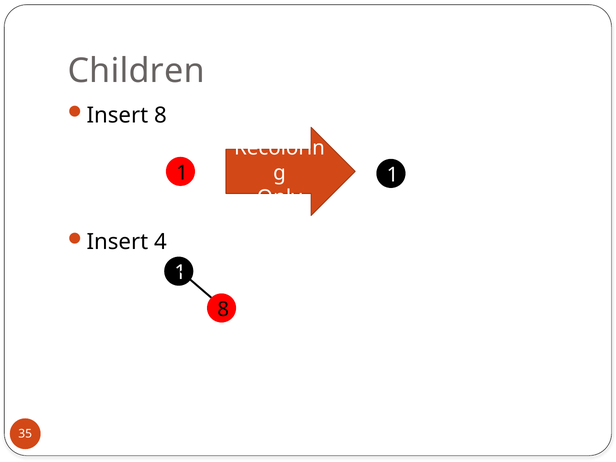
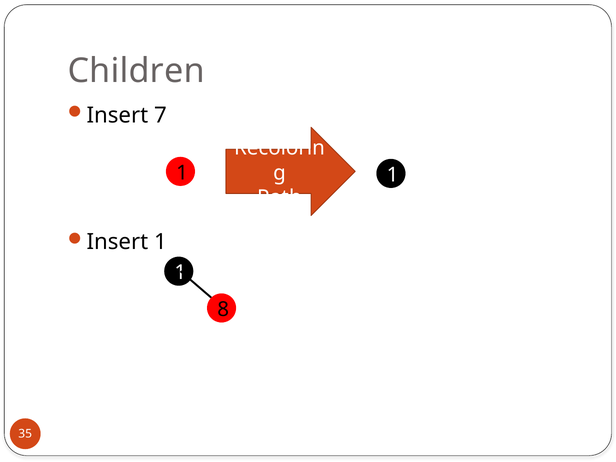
Insert 8: 8 -> 7
Only: Only -> Path
Insert 4: 4 -> 1
